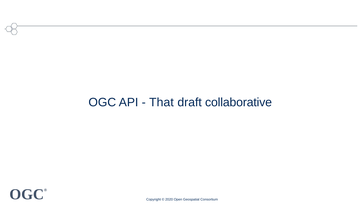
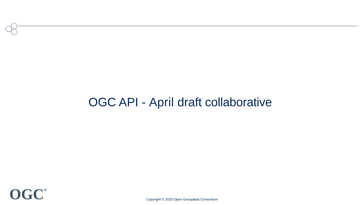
That: That -> April
